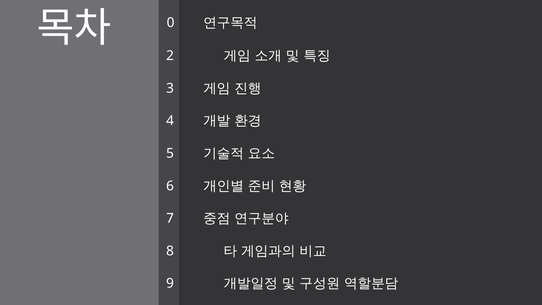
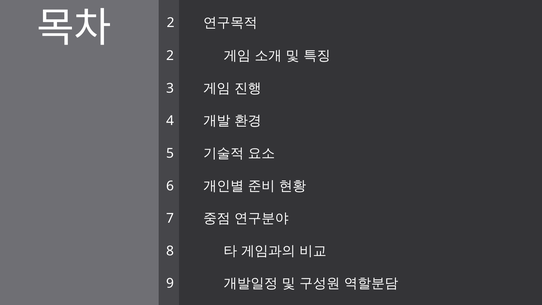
0 at (171, 23): 0 -> 2
